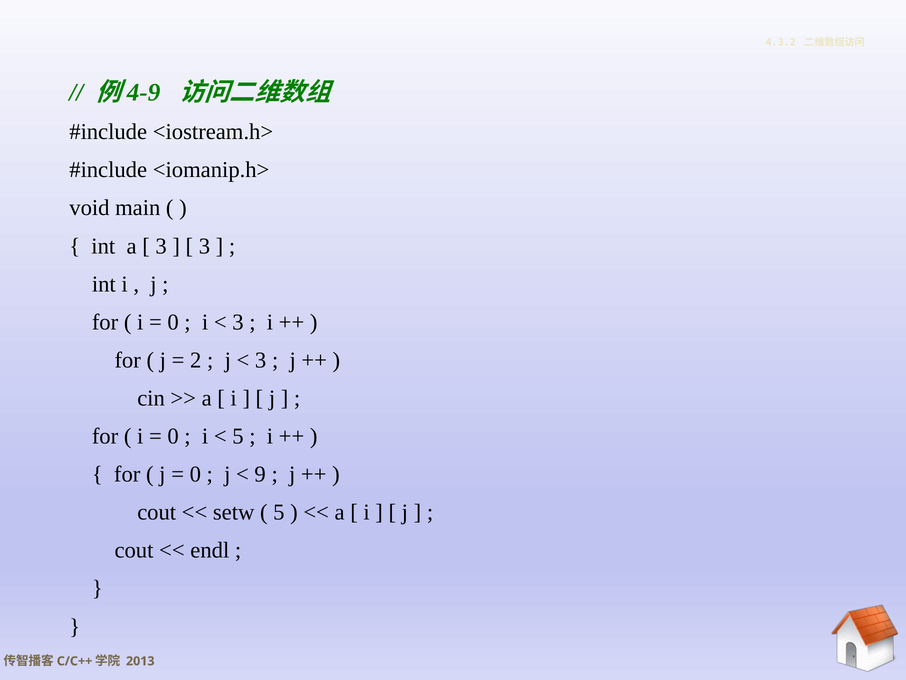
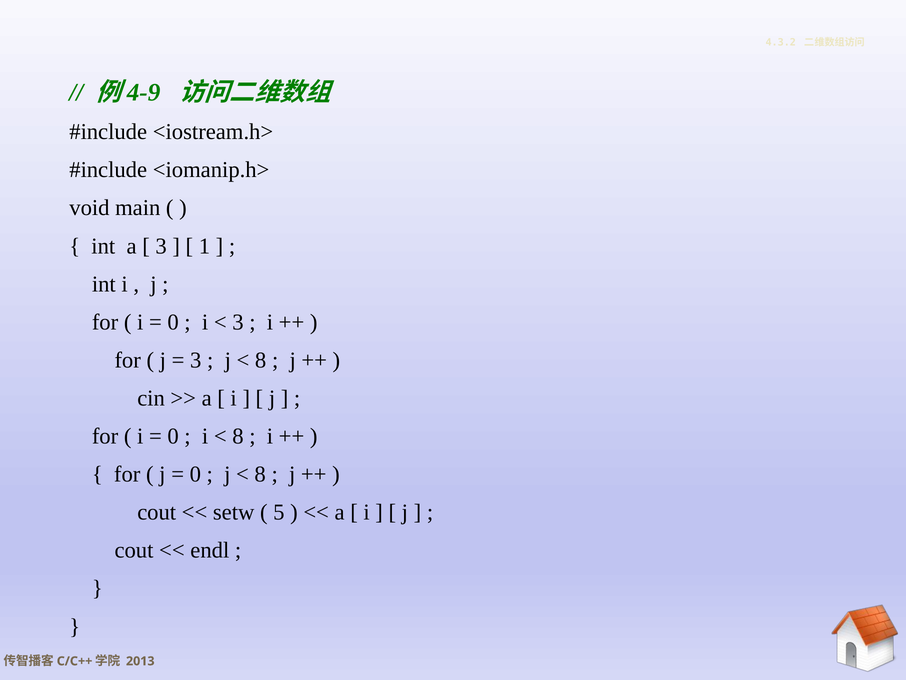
3 at (204, 246): 3 -> 1
2 at (196, 360): 2 -> 3
3 at (261, 360): 3 -> 8
5 at (238, 436): 5 -> 8
9 at (260, 474): 9 -> 8
